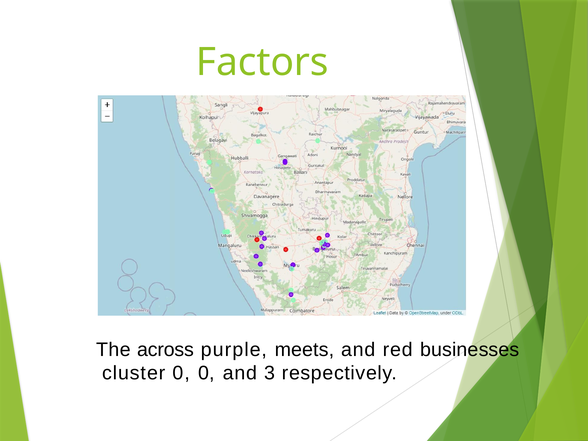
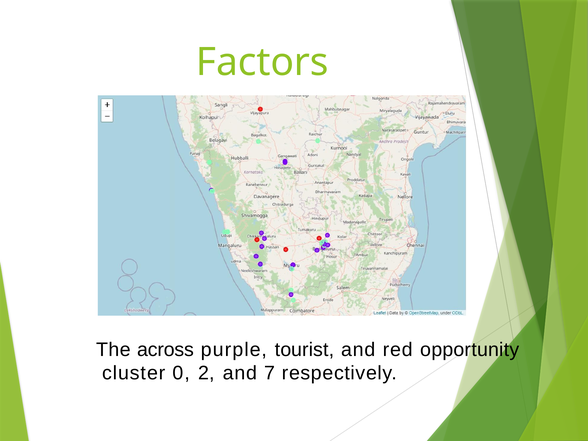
meets: meets -> tourist
businesses: businesses -> opportunity
0 0: 0 -> 2
3: 3 -> 7
